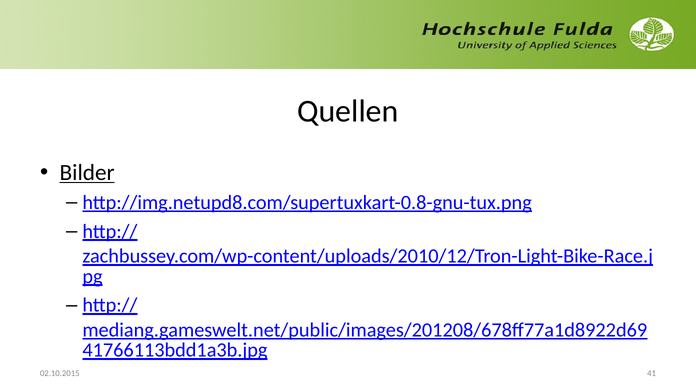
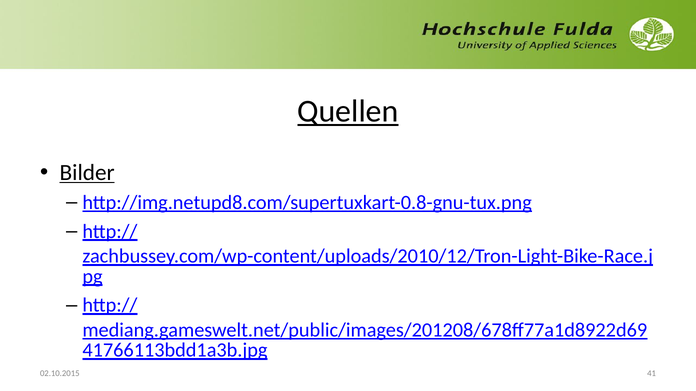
Quellen underline: none -> present
